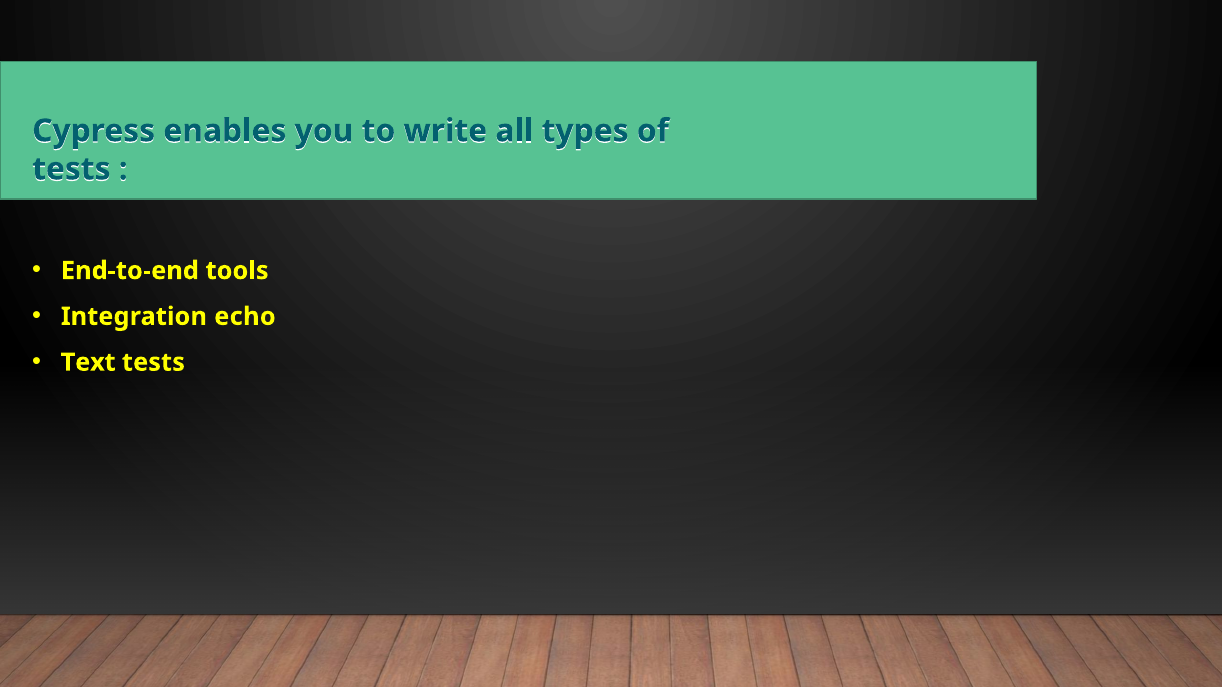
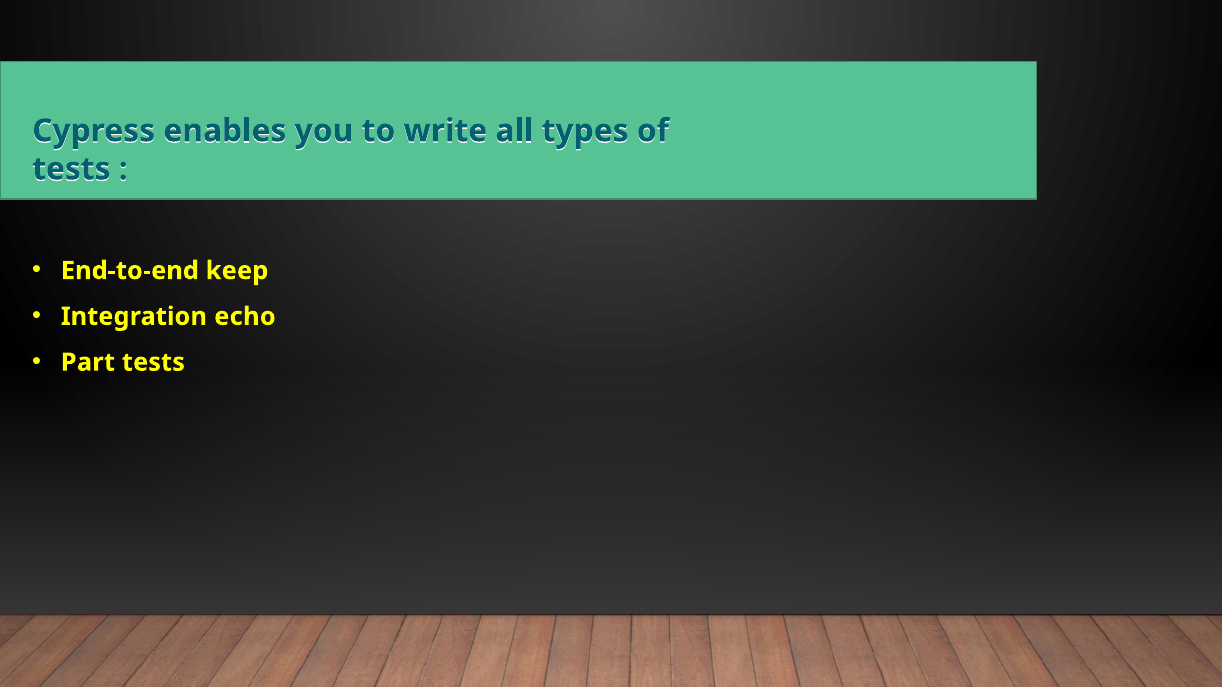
tools: tools -> keep
Text: Text -> Part
